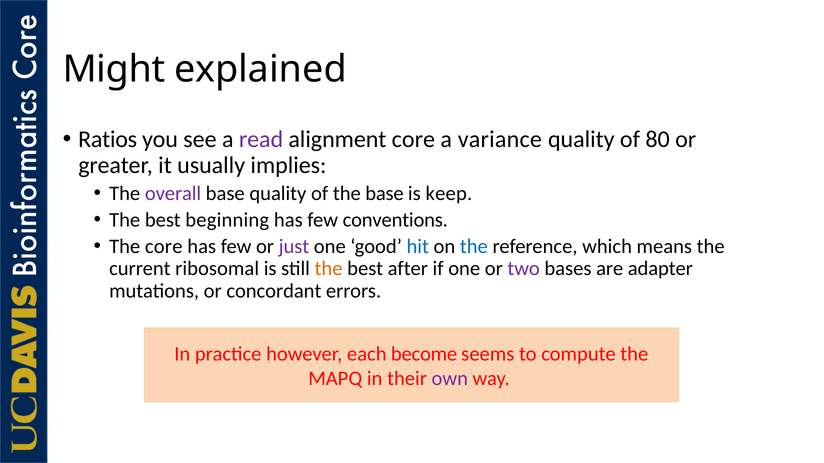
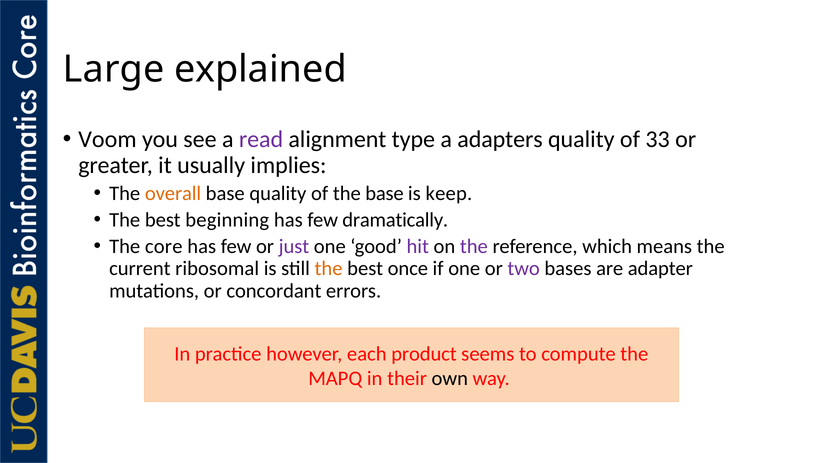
Might: Might -> Large
Ratios: Ratios -> Voom
alignment core: core -> type
variance: variance -> adapters
80: 80 -> 33
overall colour: purple -> orange
conventions: conventions -> dramatically
hit colour: blue -> purple
the at (474, 247) colour: blue -> purple
after: after -> once
become: become -> product
own colour: purple -> black
